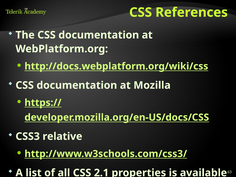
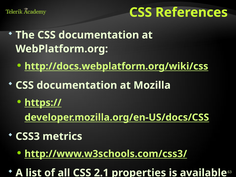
relative: relative -> metrics
